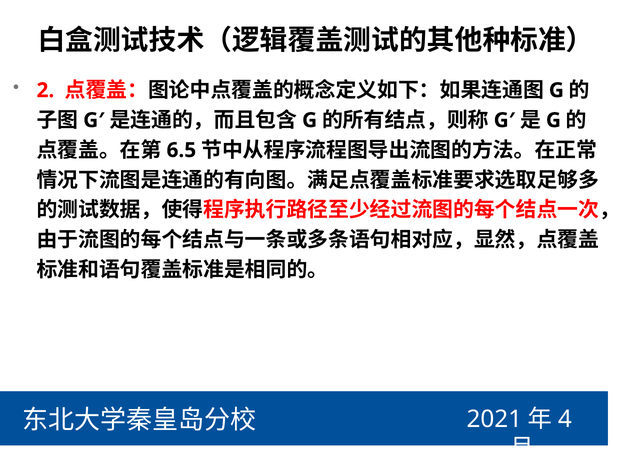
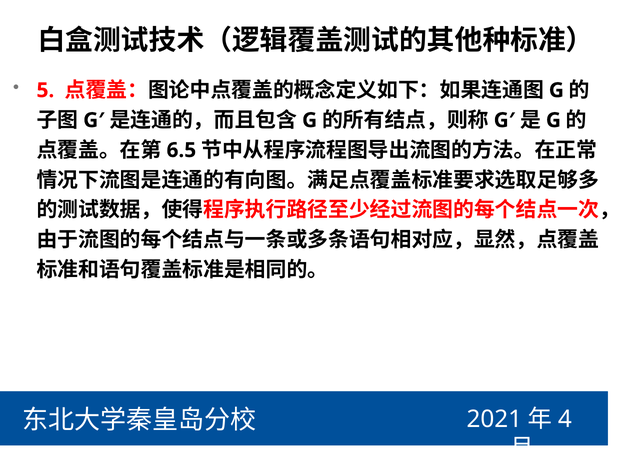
2: 2 -> 5
